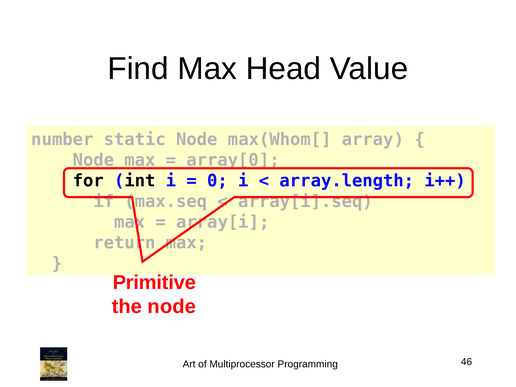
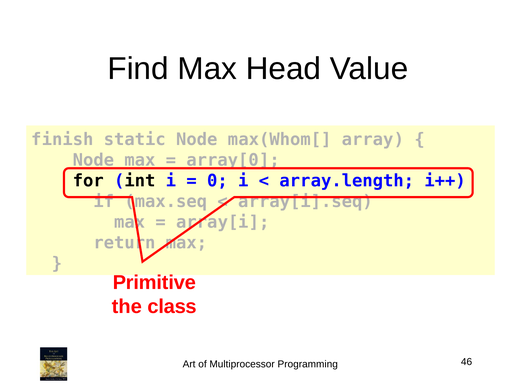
number: number -> finish
the node: node -> class
